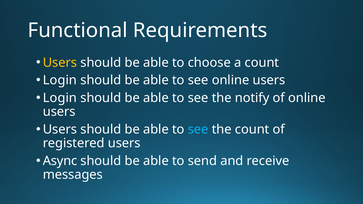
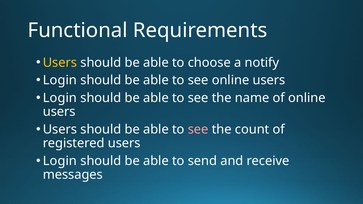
a count: count -> notify
notify: notify -> name
see at (198, 129) colour: light blue -> pink
Async at (60, 161): Async -> Login
